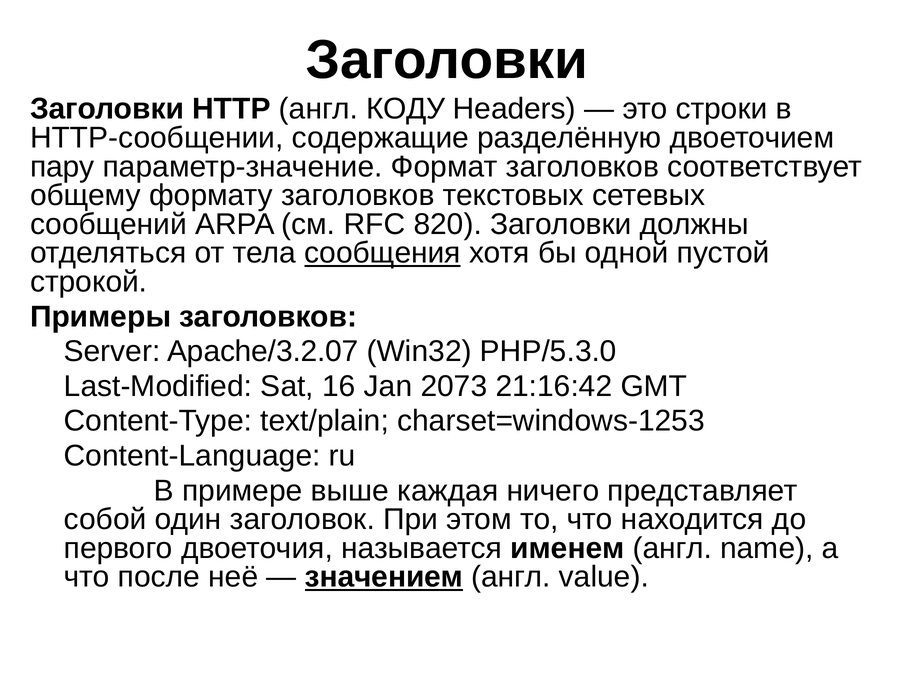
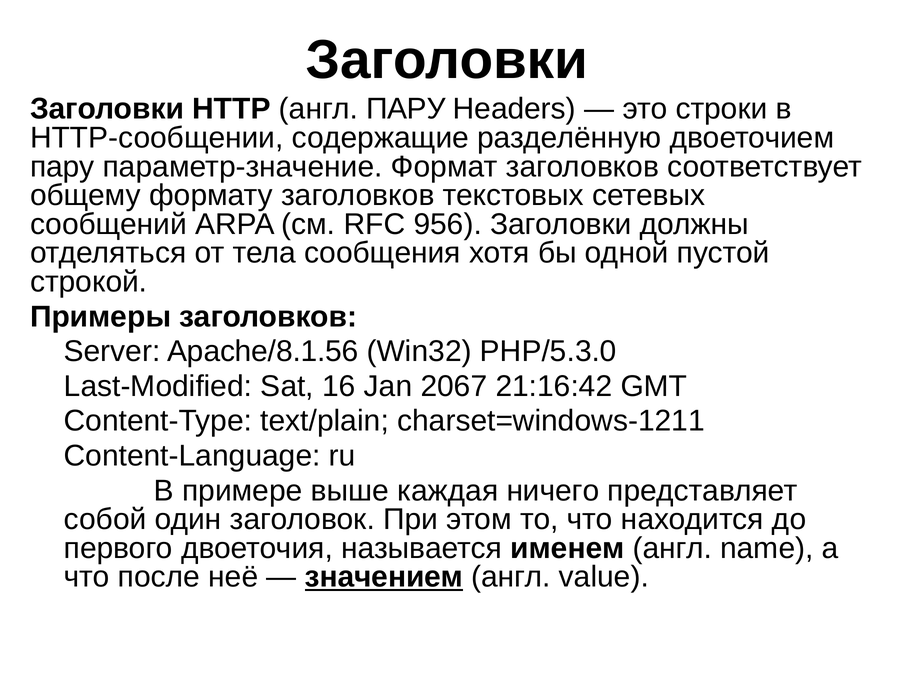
англ КОДУ: КОДУ -> ПАРУ
820: 820 -> 956
сообщения underline: present -> none
Apache/3.2.07: Apache/3.2.07 -> Apache/8.1.56
2073: 2073 -> 2067
charset=windows-1253: charset=windows-1253 -> charset=windows-1211
